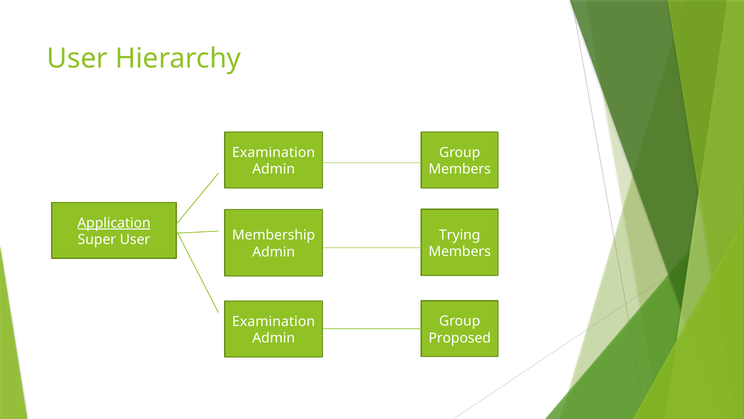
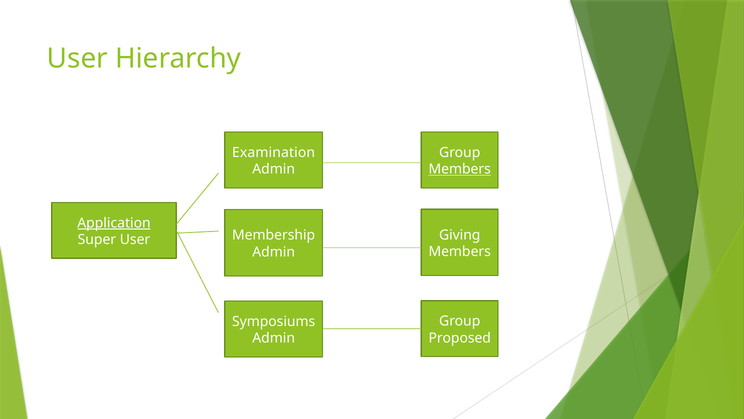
Members at (460, 169) underline: none -> present
Trying: Trying -> Giving
Examination at (274, 321): Examination -> Symposiums
